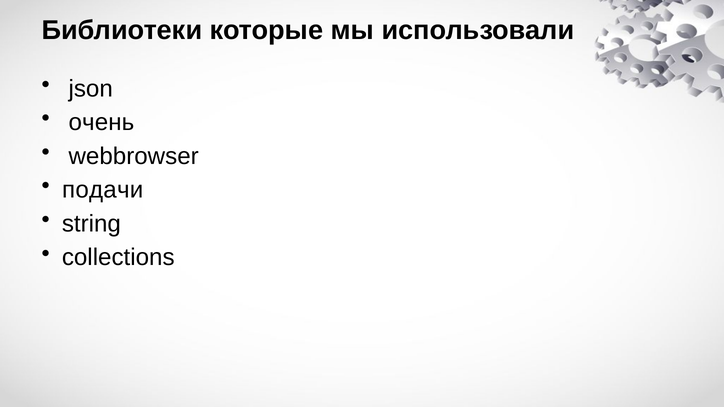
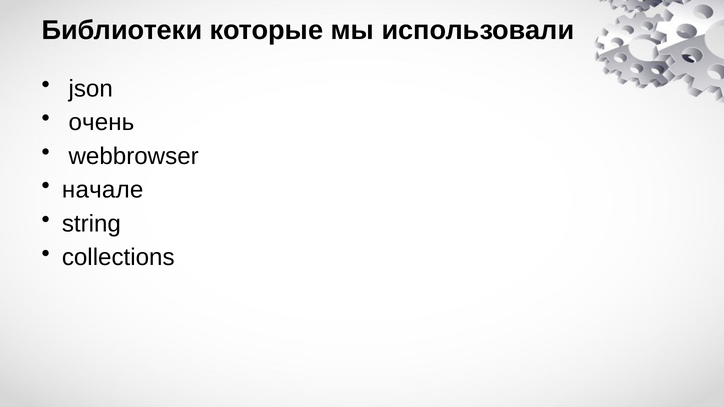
подачи: подачи -> начале
